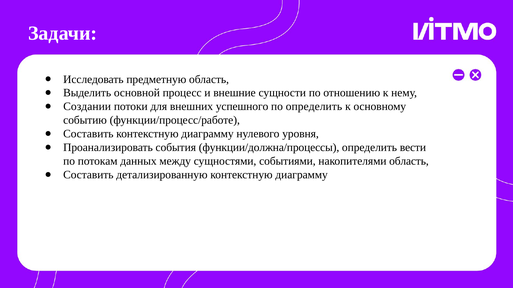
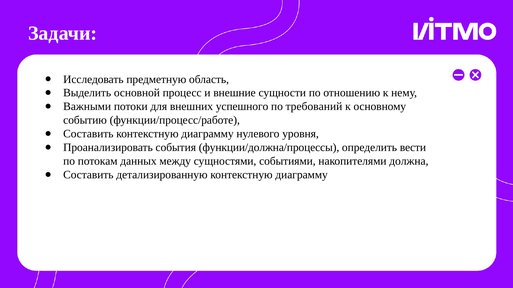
Создании: Создании -> Важными
по определить: определить -> требований
накопителями область: область -> должна
